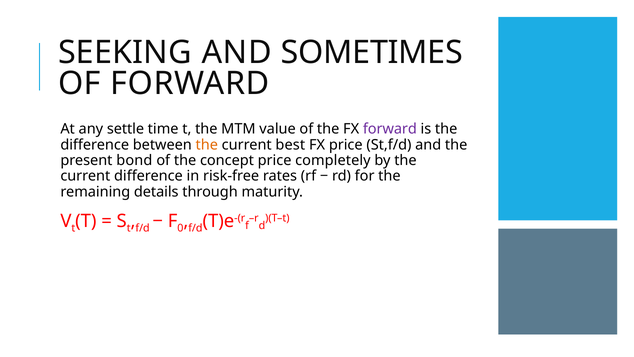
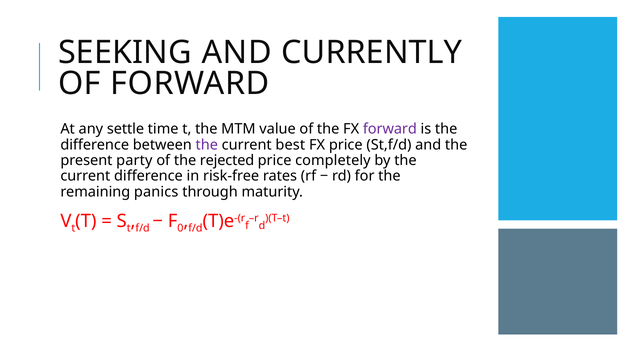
SOMETIMES: SOMETIMES -> CURRENTLY
the at (207, 145) colour: orange -> purple
bond: bond -> party
concept: concept -> rejected
details: details -> panics
